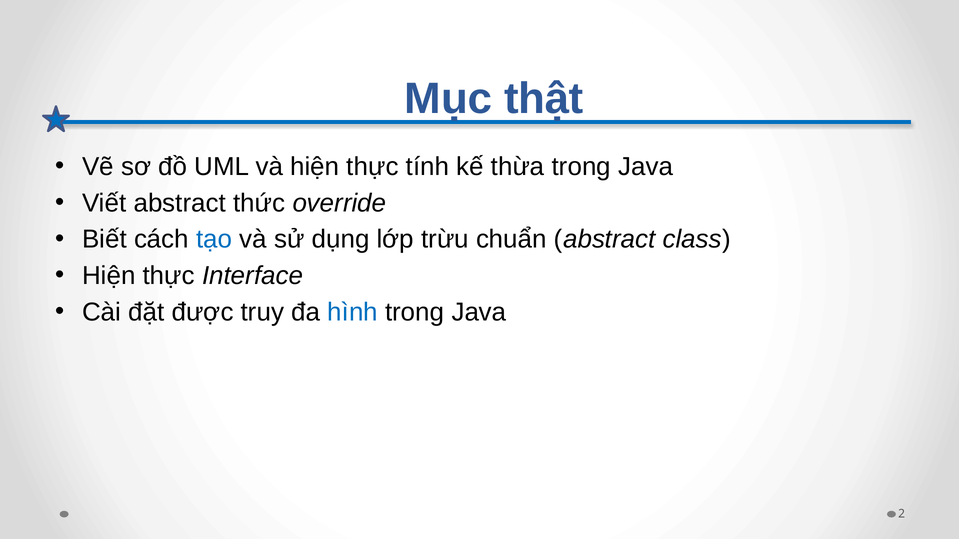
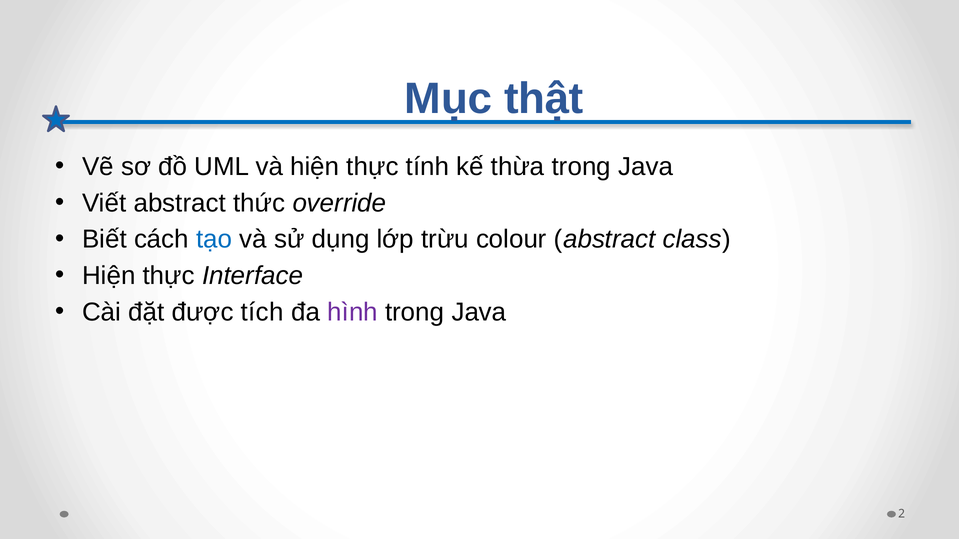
chuẩn: chuẩn -> colour
truy: truy -> tích
hình colour: blue -> purple
